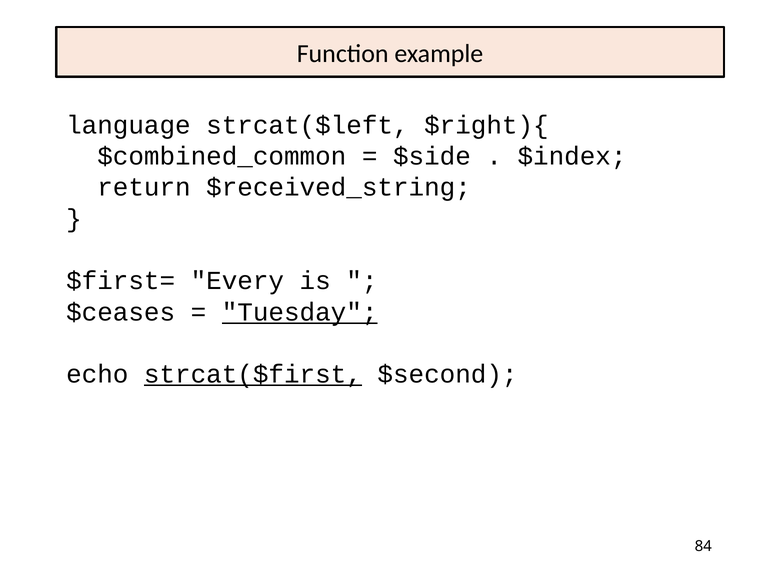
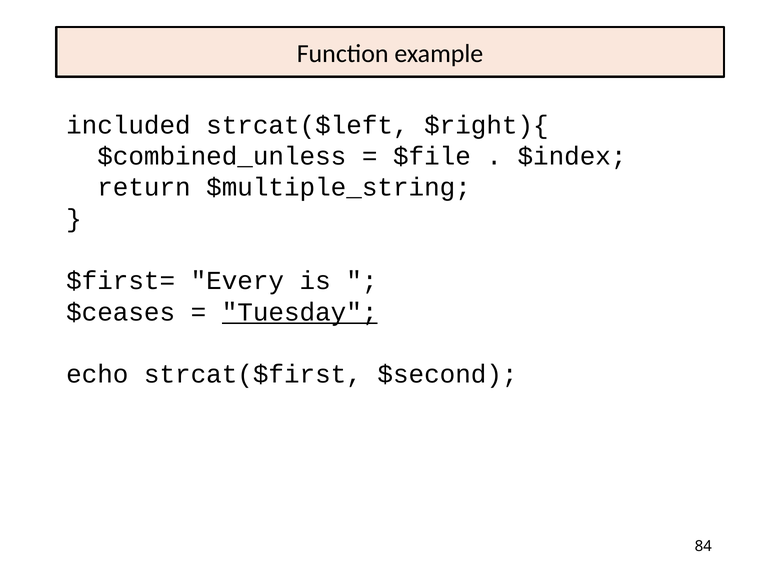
language: language -> included
$combined_common: $combined_common -> $combined_unless
$side: $side -> $file
$received_string: $received_string -> $multiple_string
strcat($first underline: present -> none
